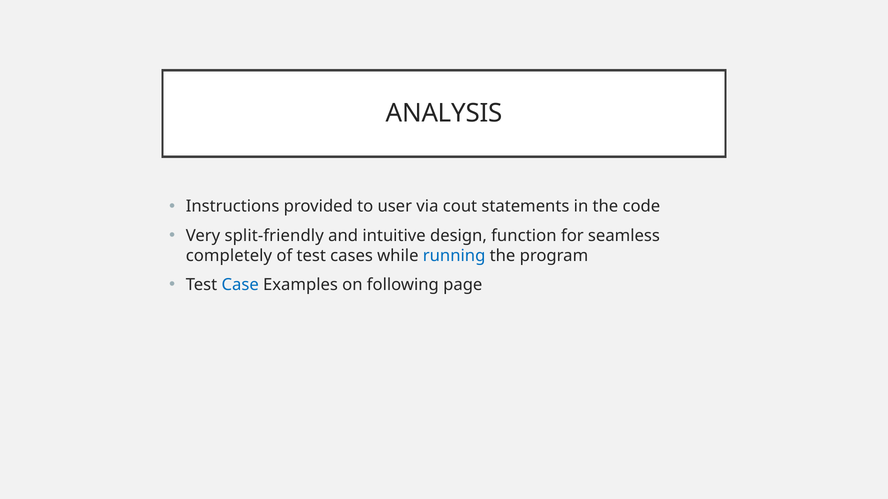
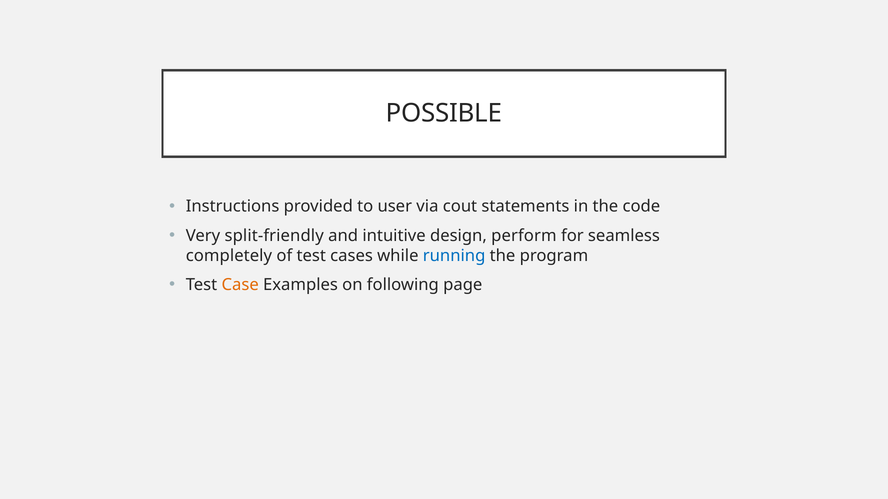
ANALYSIS: ANALYSIS -> POSSIBLE
function: function -> perform
Case colour: blue -> orange
